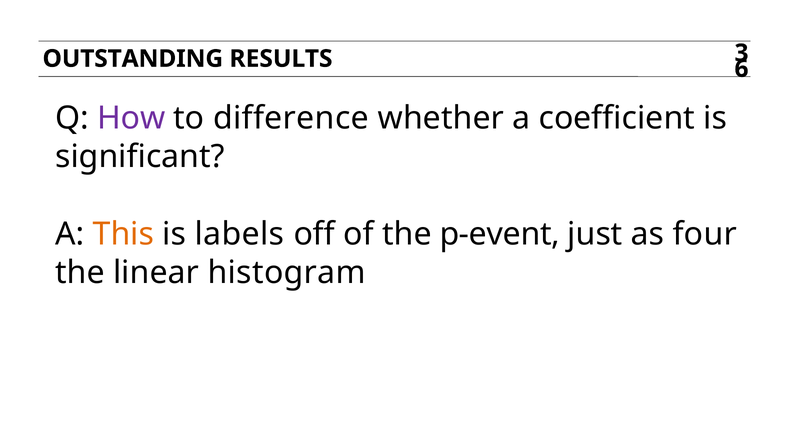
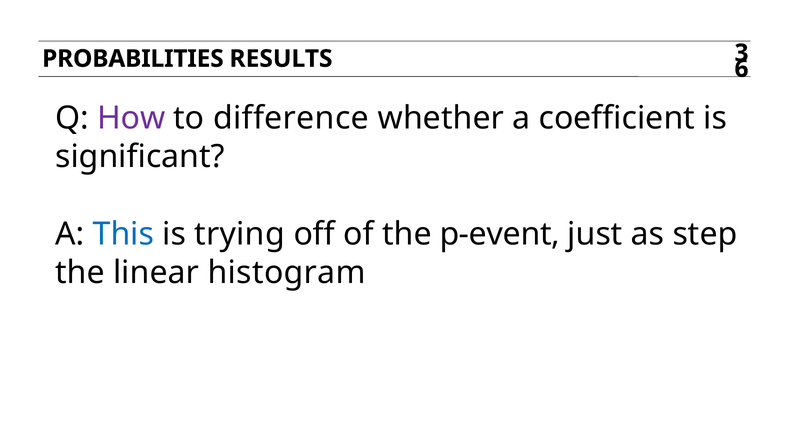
OUTSTANDING: OUTSTANDING -> PROBABILITIES
This colour: orange -> blue
labels: labels -> trying
four: four -> step
